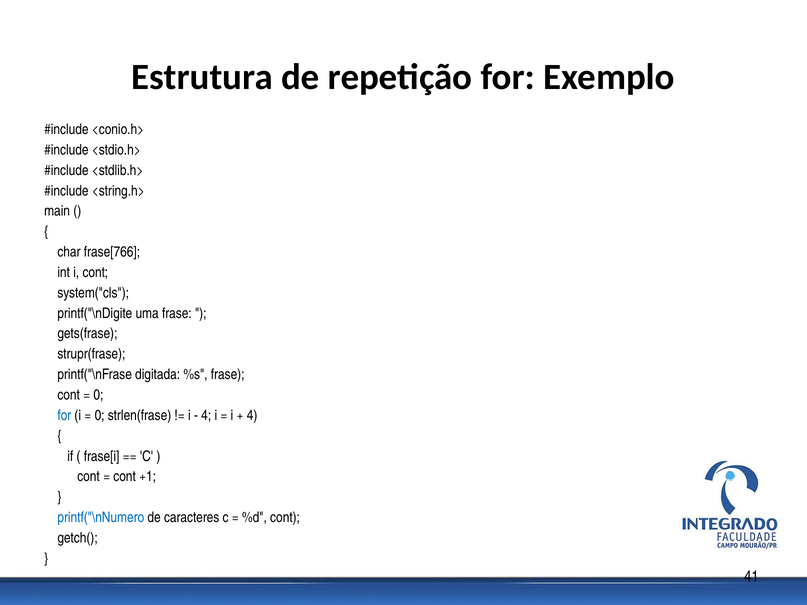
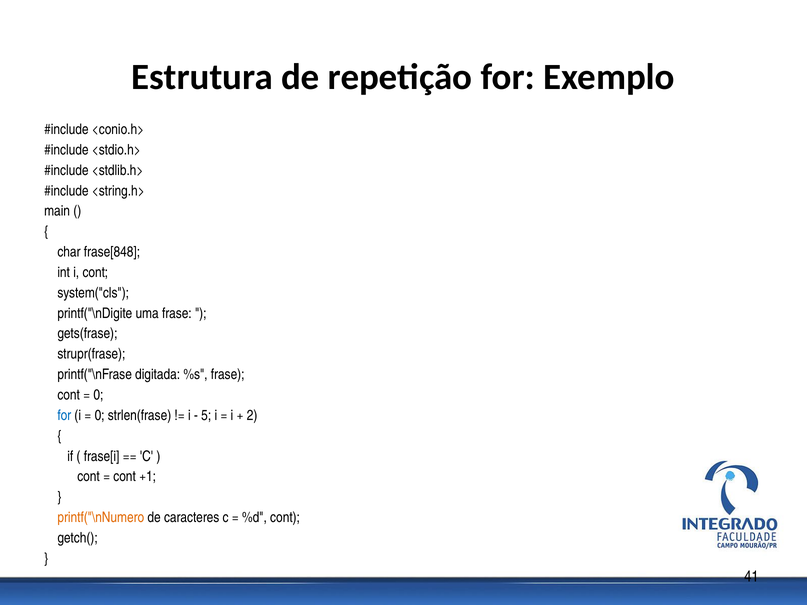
frase[766: frase[766 -> frase[848
4 at (206, 416): 4 -> 5
4 at (252, 416): 4 -> 2
printf("\nNumero colour: blue -> orange
